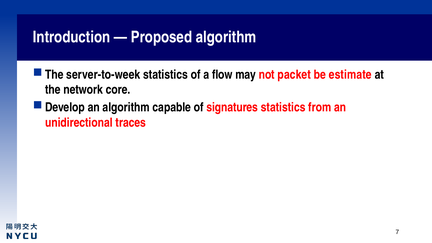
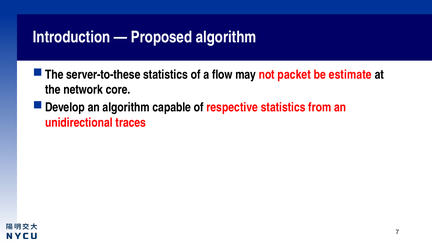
server-to-week: server-to-week -> server-to-these
signatures: signatures -> respective
